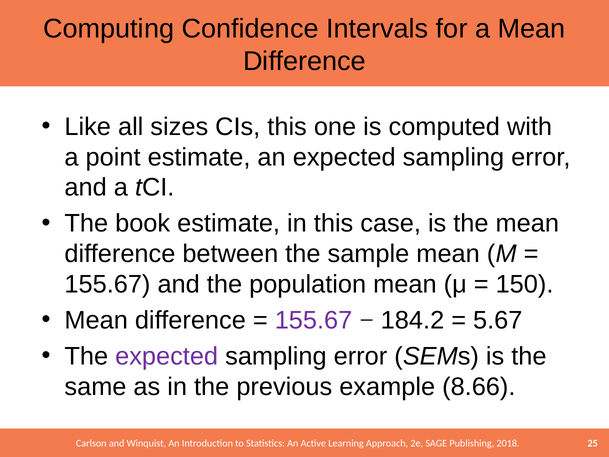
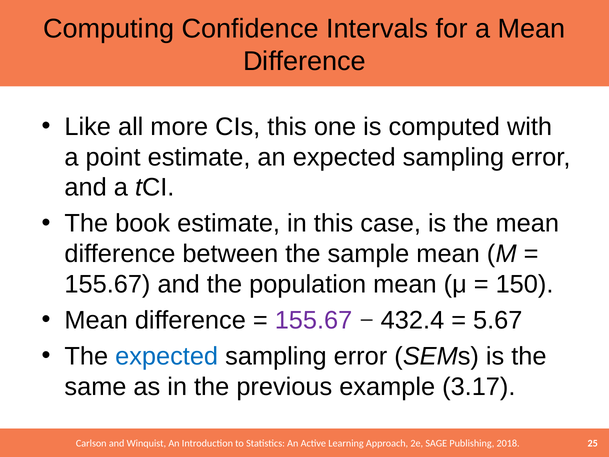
sizes: sizes -> more
184.2: 184.2 -> 432.4
expected at (167, 356) colour: purple -> blue
8.66: 8.66 -> 3.17
